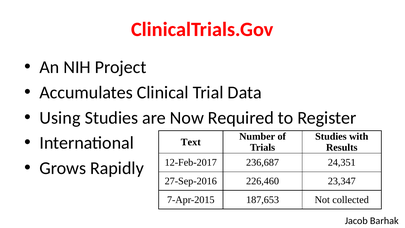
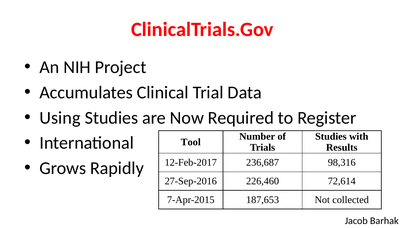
Text: Text -> Tool
24,351: 24,351 -> 98,316
23,347: 23,347 -> 72,614
